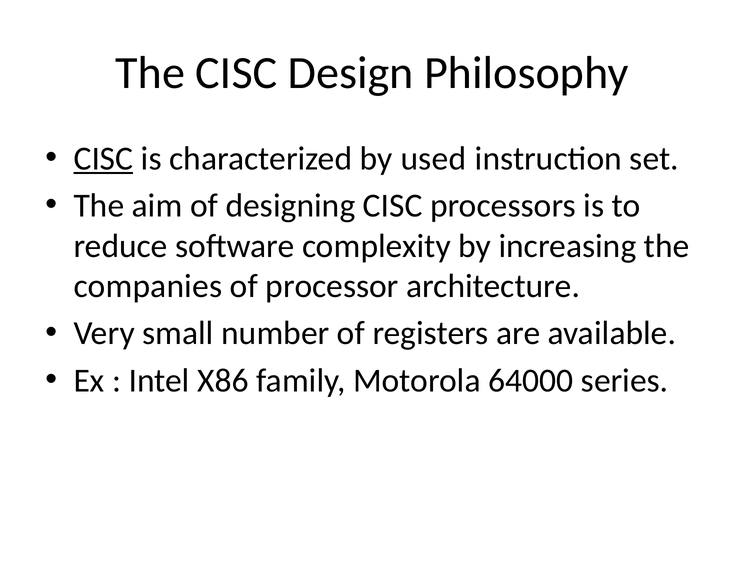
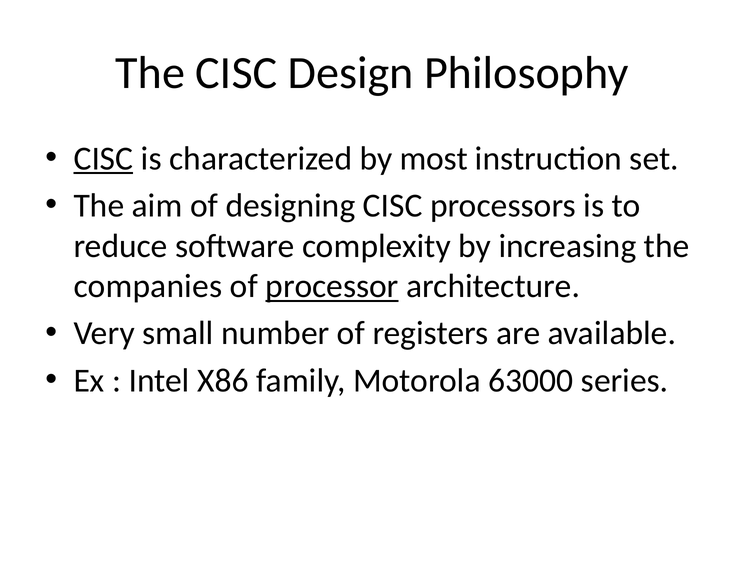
used: used -> most
processor underline: none -> present
64000: 64000 -> 63000
